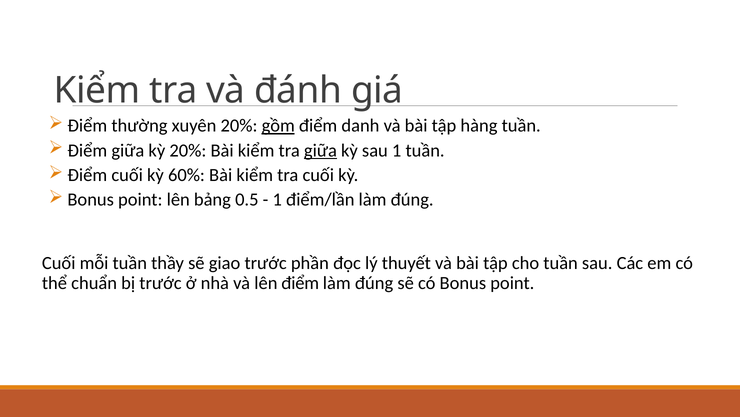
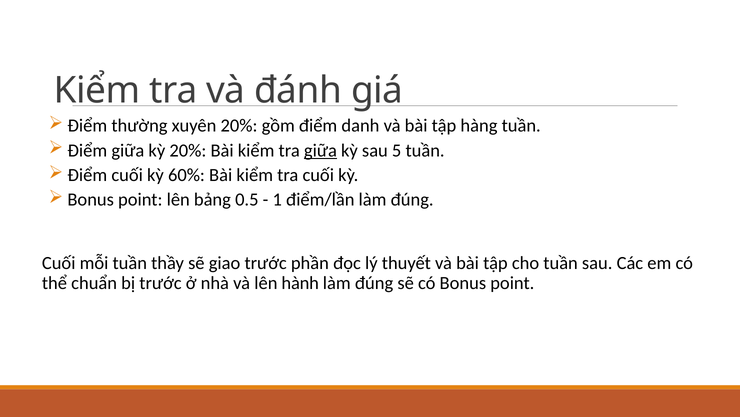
gồm underline: present -> none
sau 1: 1 -> 5
lên điểm: điểm -> hành
